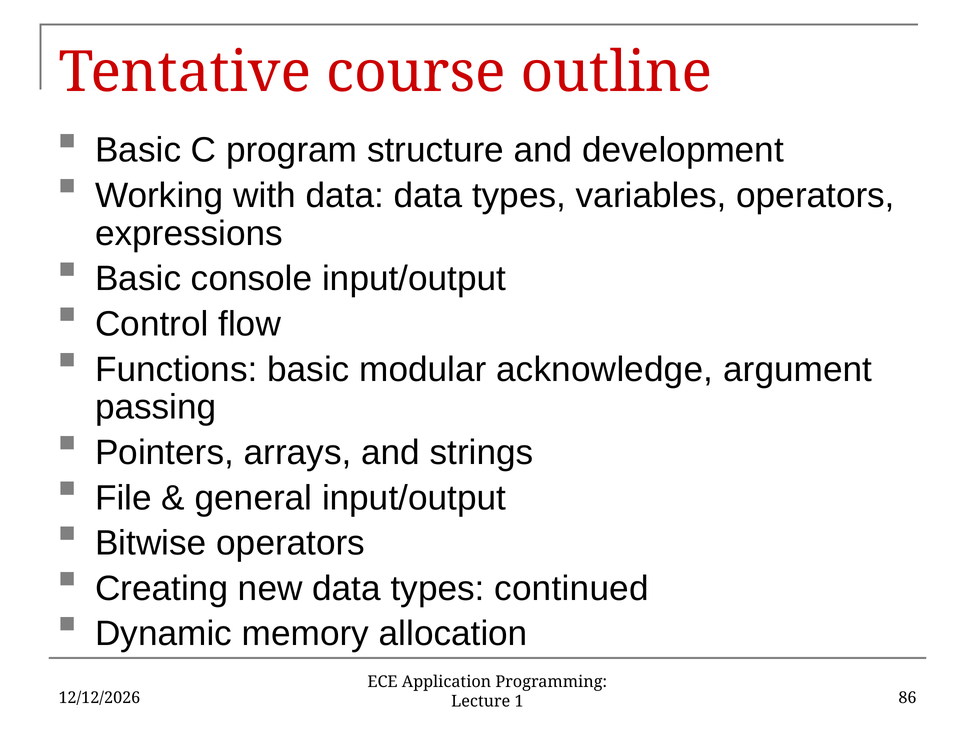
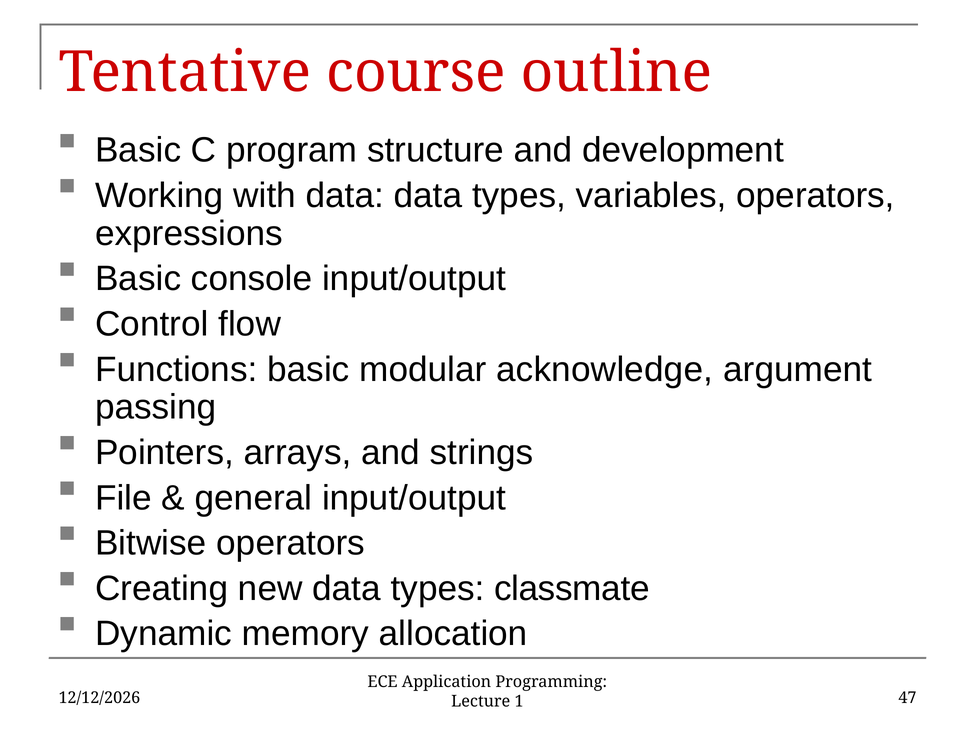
continued: continued -> classmate
86: 86 -> 47
